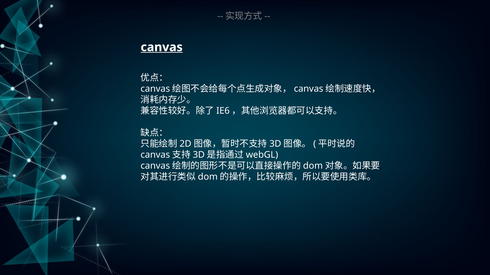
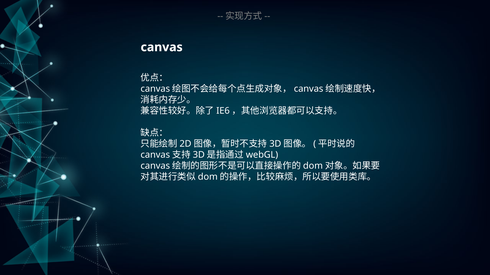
canvas underline: present -> none
